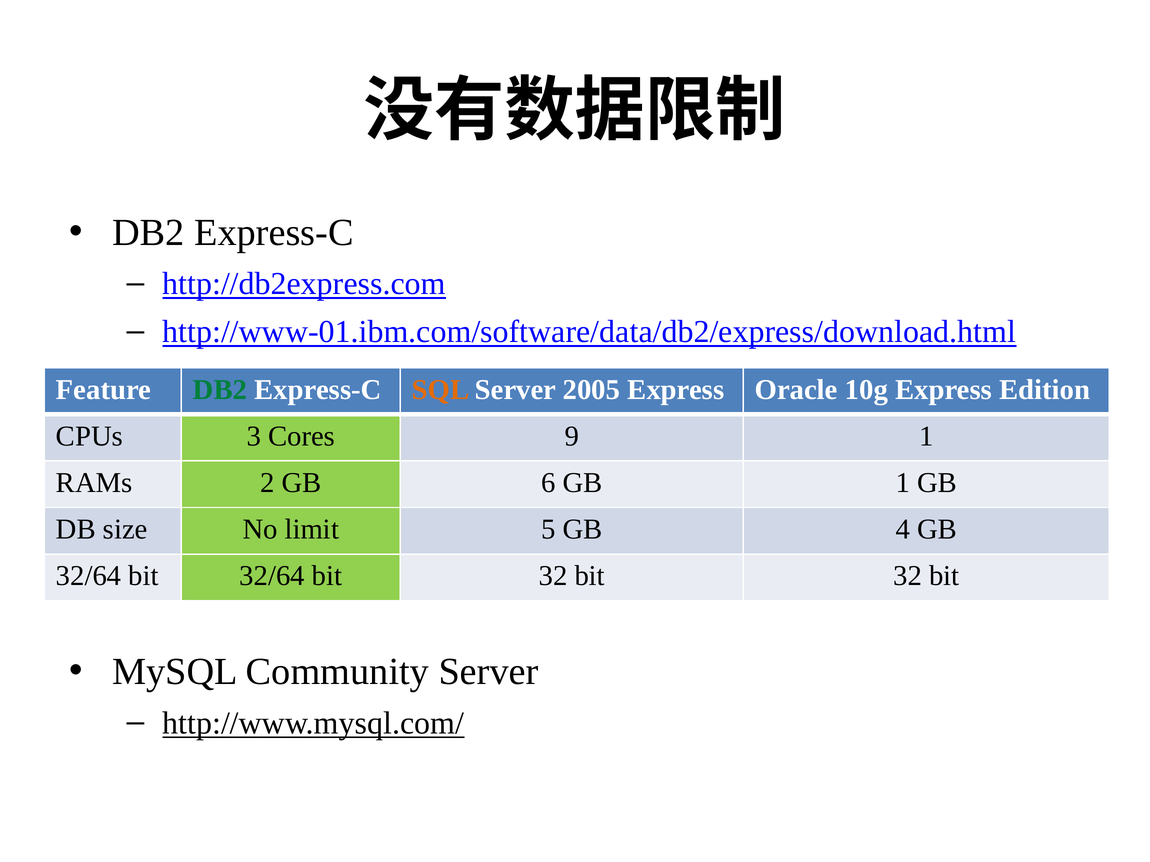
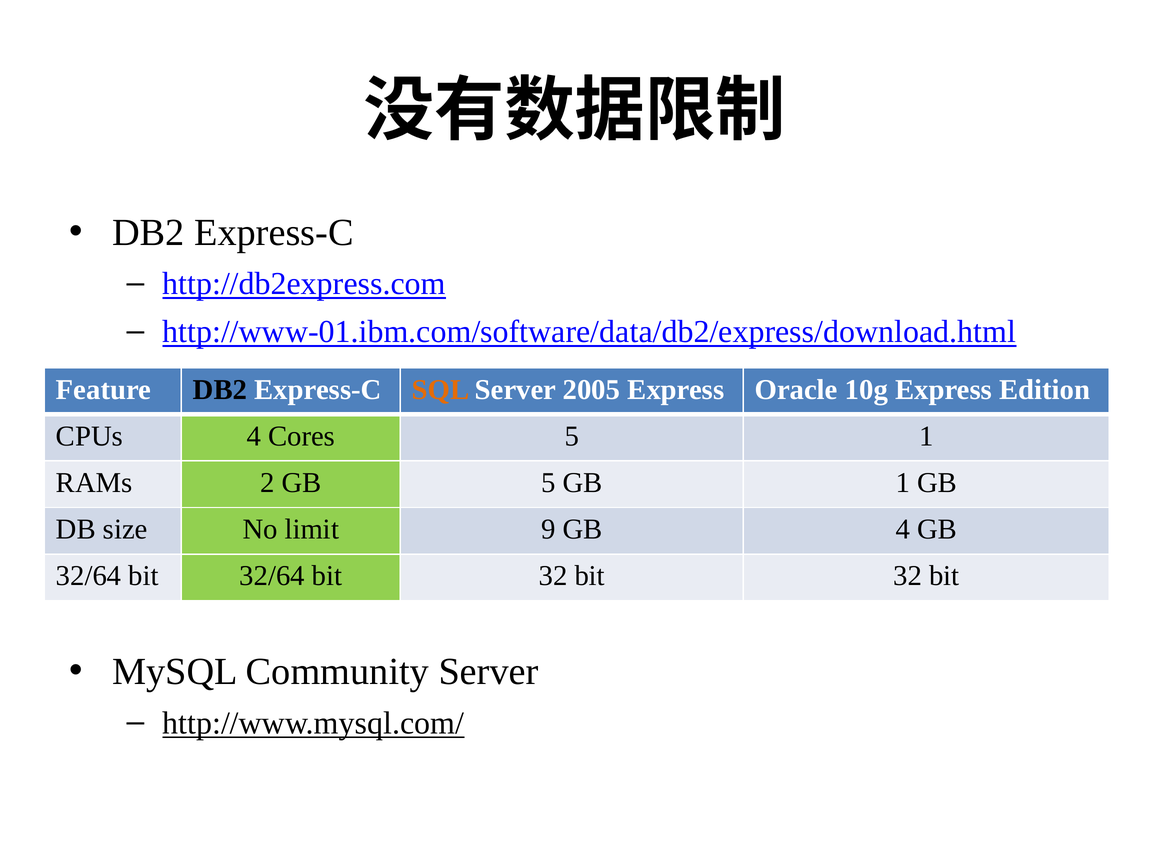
DB2 at (220, 390) colour: green -> black
CPUs 3: 3 -> 4
Cores 9: 9 -> 5
GB 6: 6 -> 5
5: 5 -> 9
